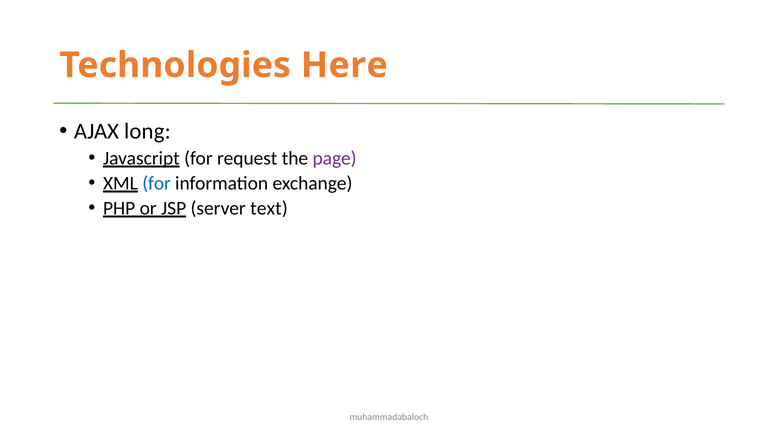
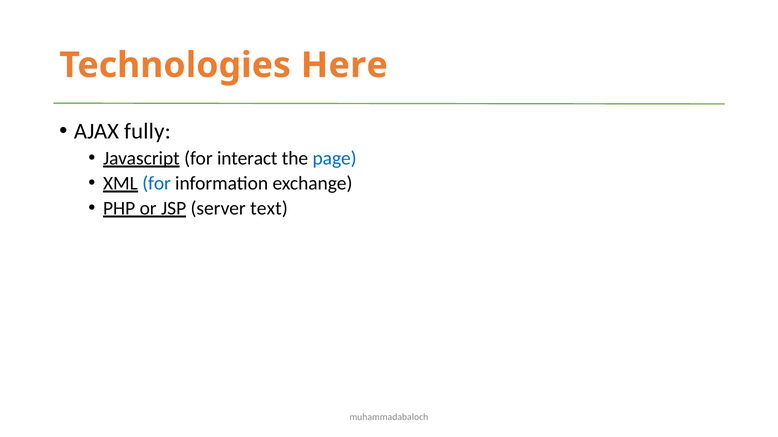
long: long -> fully
request: request -> interact
page colour: purple -> blue
